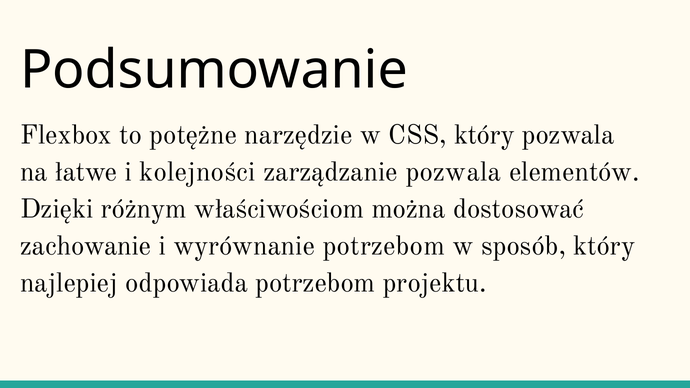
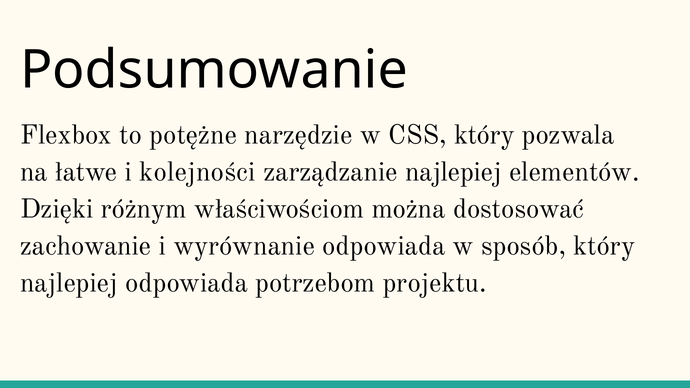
zarządzanie pozwala: pozwala -> najlepiej
wyrównanie potrzebom: potrzebom -> odpowiada
